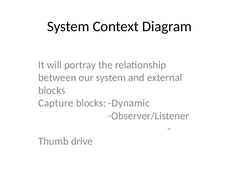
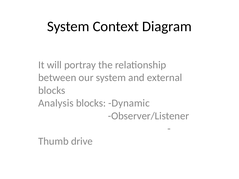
Capture: Capture -> Analysis
